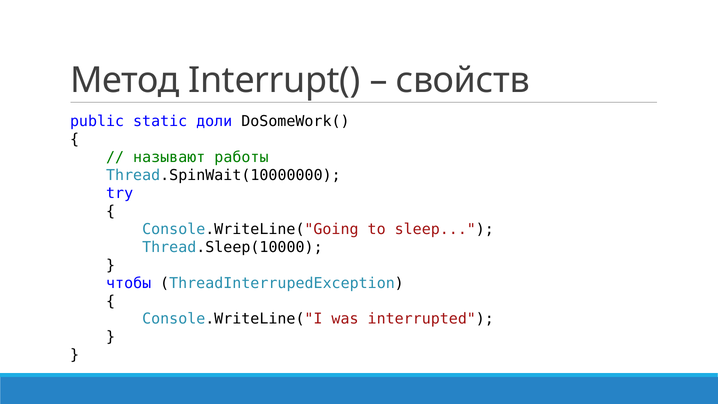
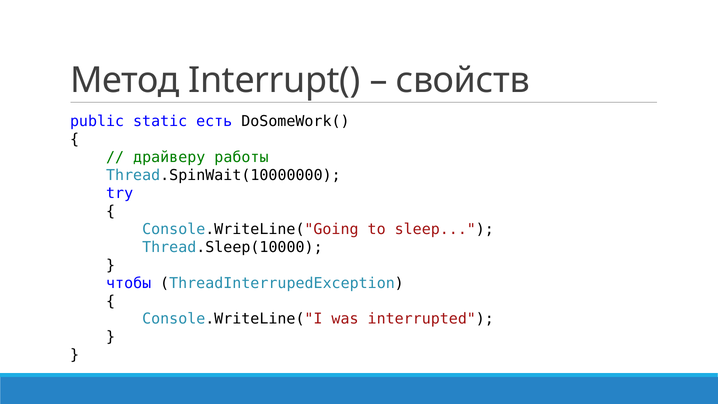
доли: доли -> есть
называют: называют -> драйверу
